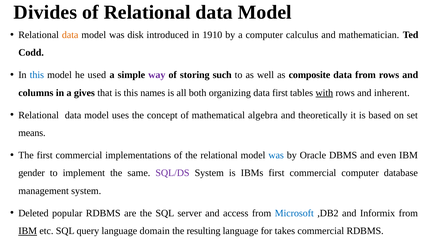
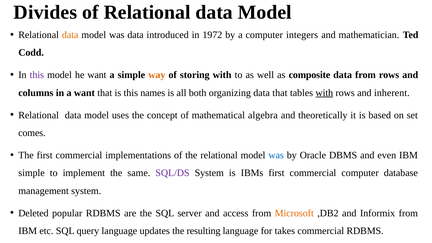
was disk: disk -> data
1910: 1910 -> 1972
calculus: calculus -> integers
this at (37, 75) colour: blue -> purple
he used: used -> want
way colour: purple -> orange
storing such: such -> with
a gives: gives -> want
data first: first -> that
means: means -> comes
gender at (32, 173): gender -> simple
Microsoft colour: blue -> orange
IBM at (28, 231) underline: present -> none
domain: domain -> updates
